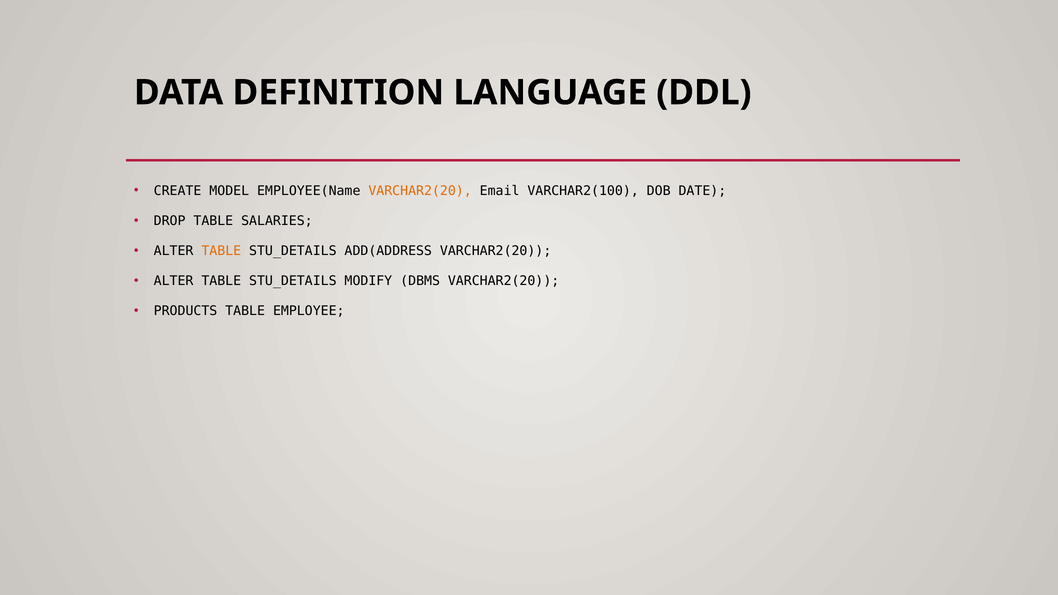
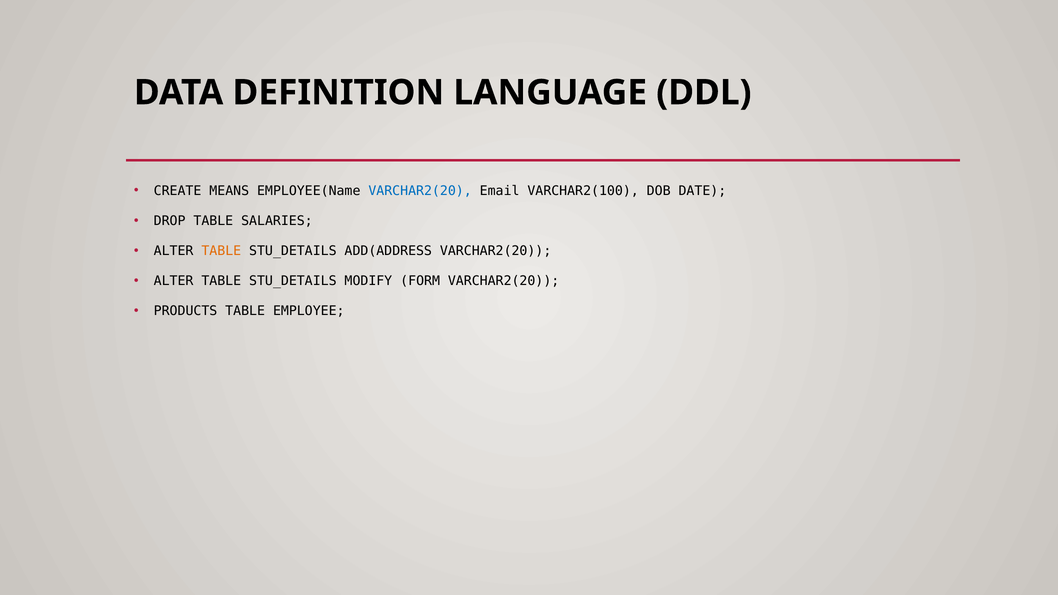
MODEL: MODEL -> MEANS
VARCHAR2(20 at (420, 191) colour: orange -> blue
DBMS: DBMS -> FORM
